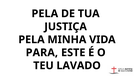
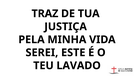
PELA at (45, 14): PELA -> TRAZ
PARA: PARA -> SEREI
